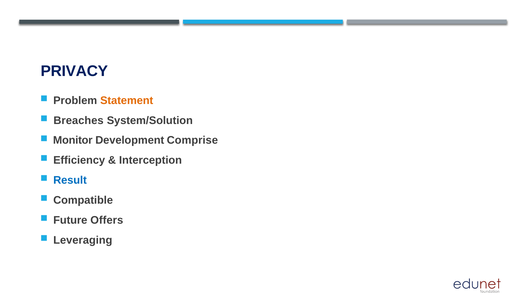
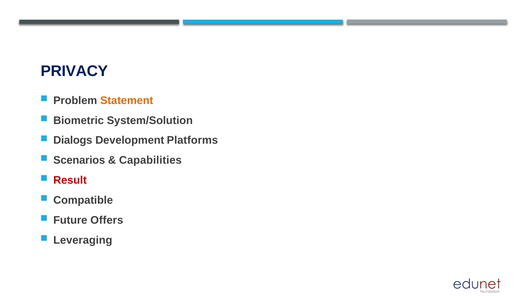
Breaches: Breaches -> Biometric
Monitor: Monitor -> Dialogs
Comprise: Comprise -> Platforms
Efficiency: Efficiency -> Scenarios
Interception: Interception -> Capabilities
Result colour: blue -> red
